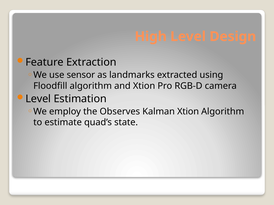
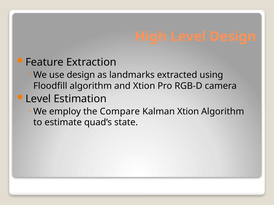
use sensor: sensor -> design
Observes: Observes -> Compare
